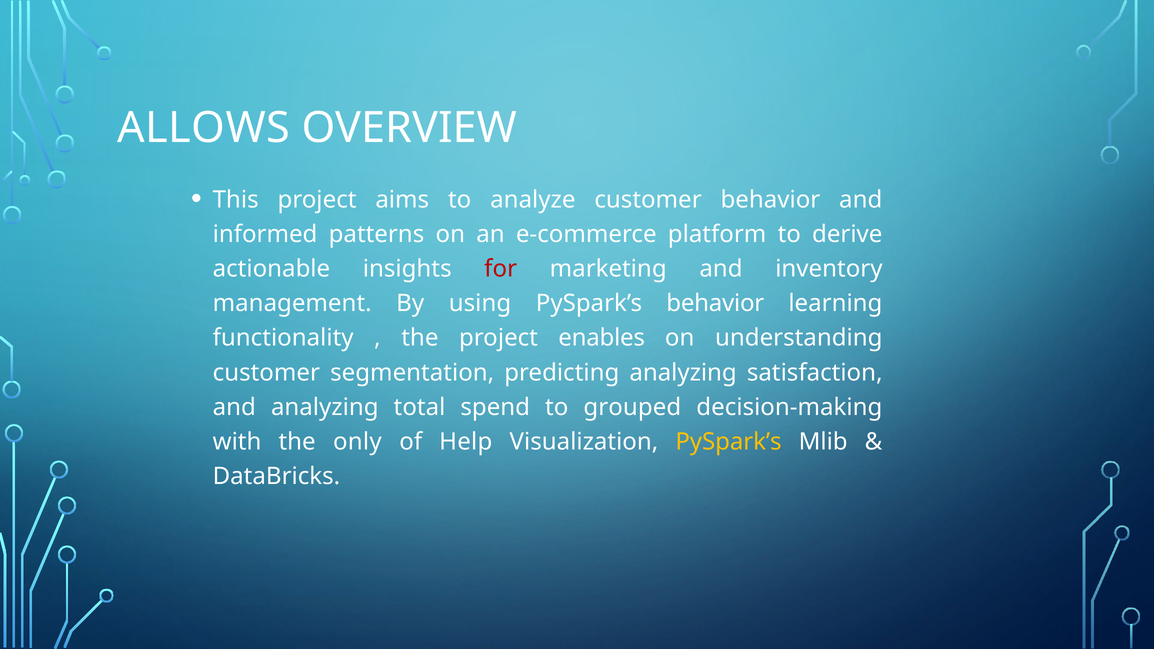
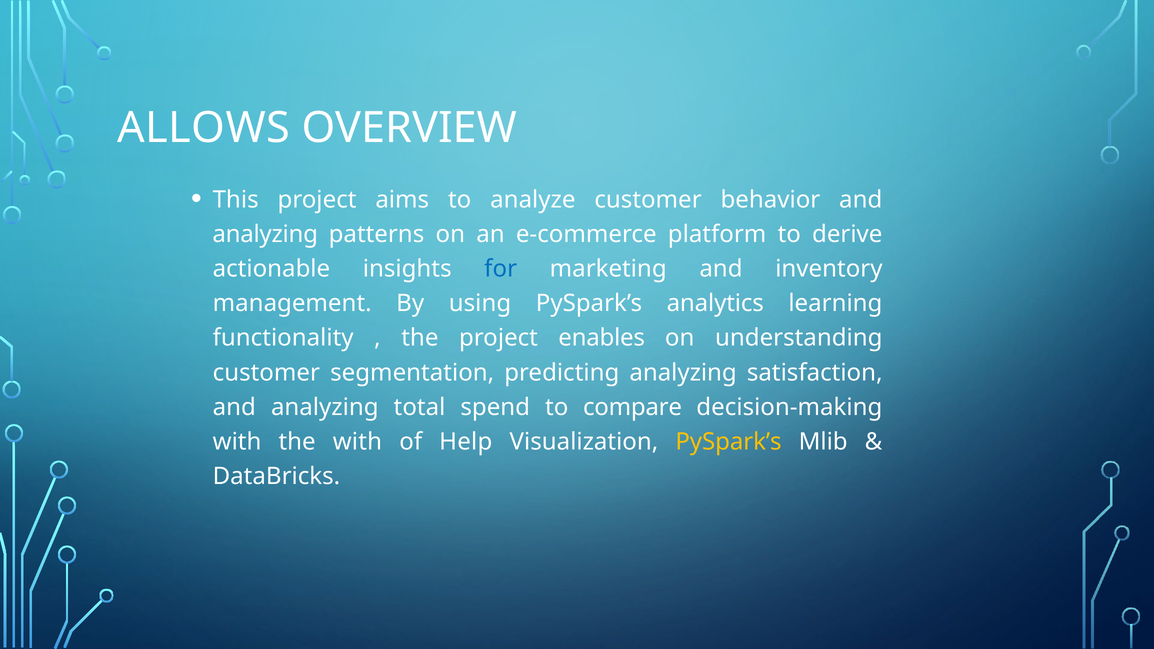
informed at (265, 234): informed -> analyzing
for colour: red -> blue
PySpark’s behavior: behavior -> analytics
grouped: grouped -> compare
the only: only -> with
